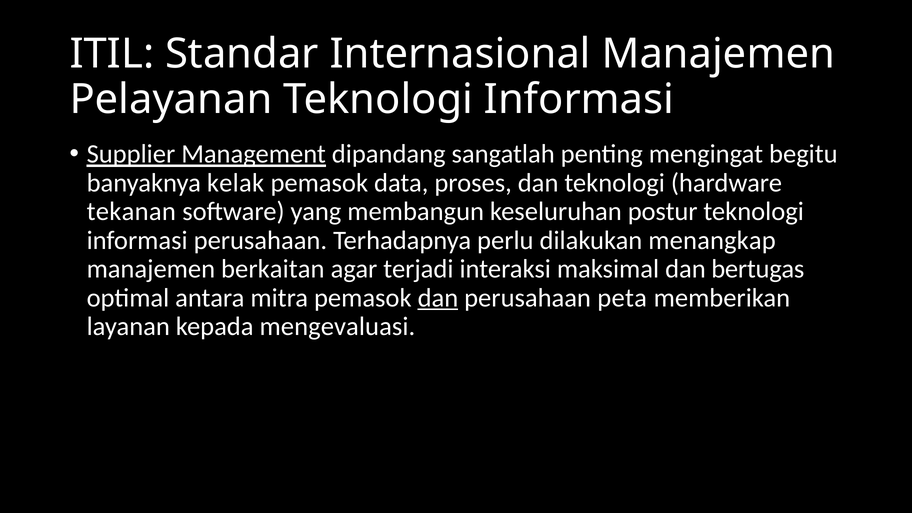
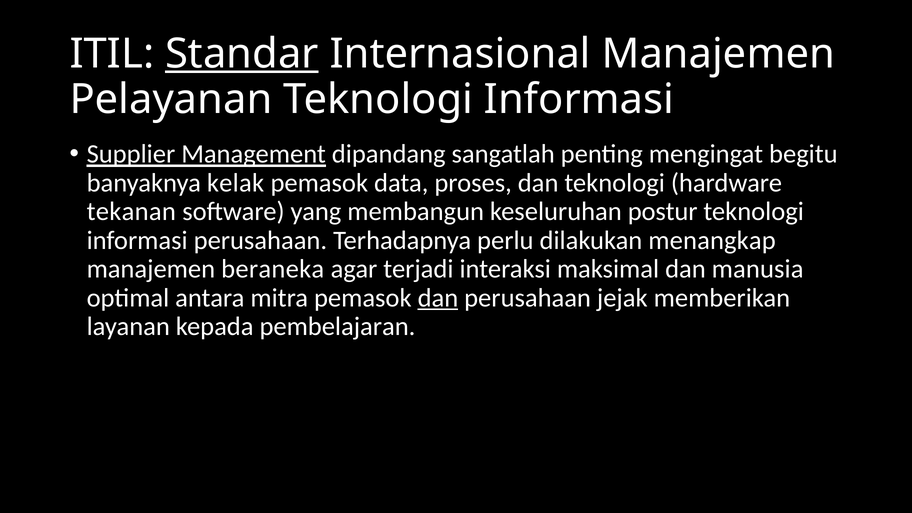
Standar underline: none -> present
berkaitan: berkaitan -> beraneka
bertugas: bertugas -> manusia
peta: peta -> jejak
mengevaluasi: mengevaluasi -> pembelajaran
